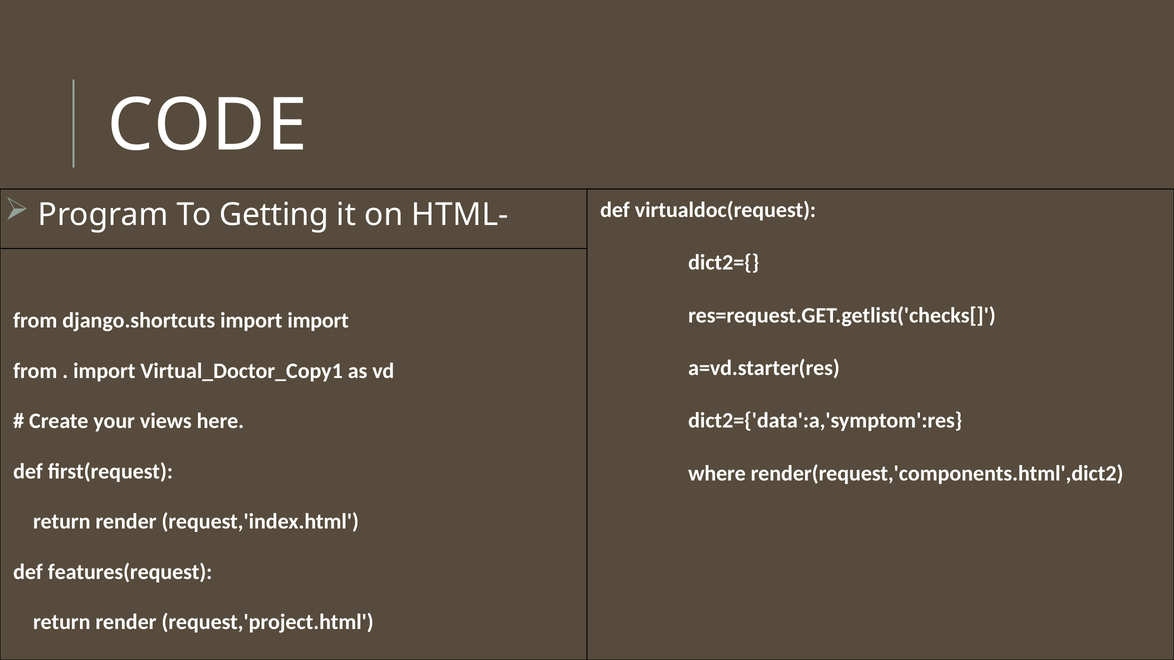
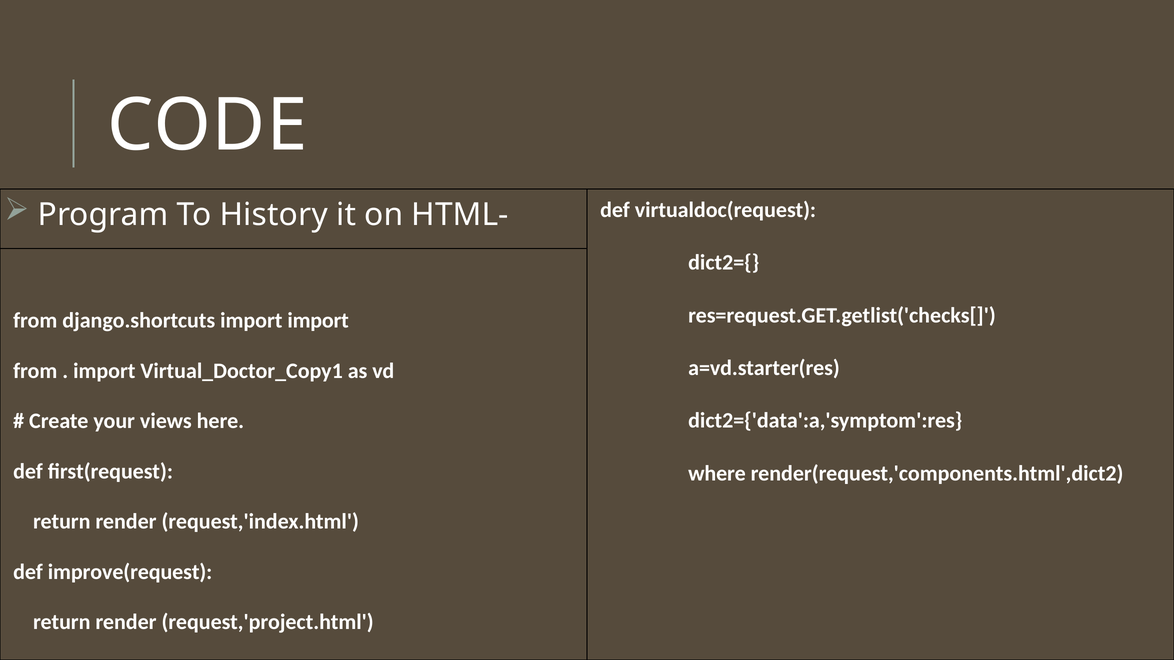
Getting: Getting -> History
features(request: features(request -> improve(request
